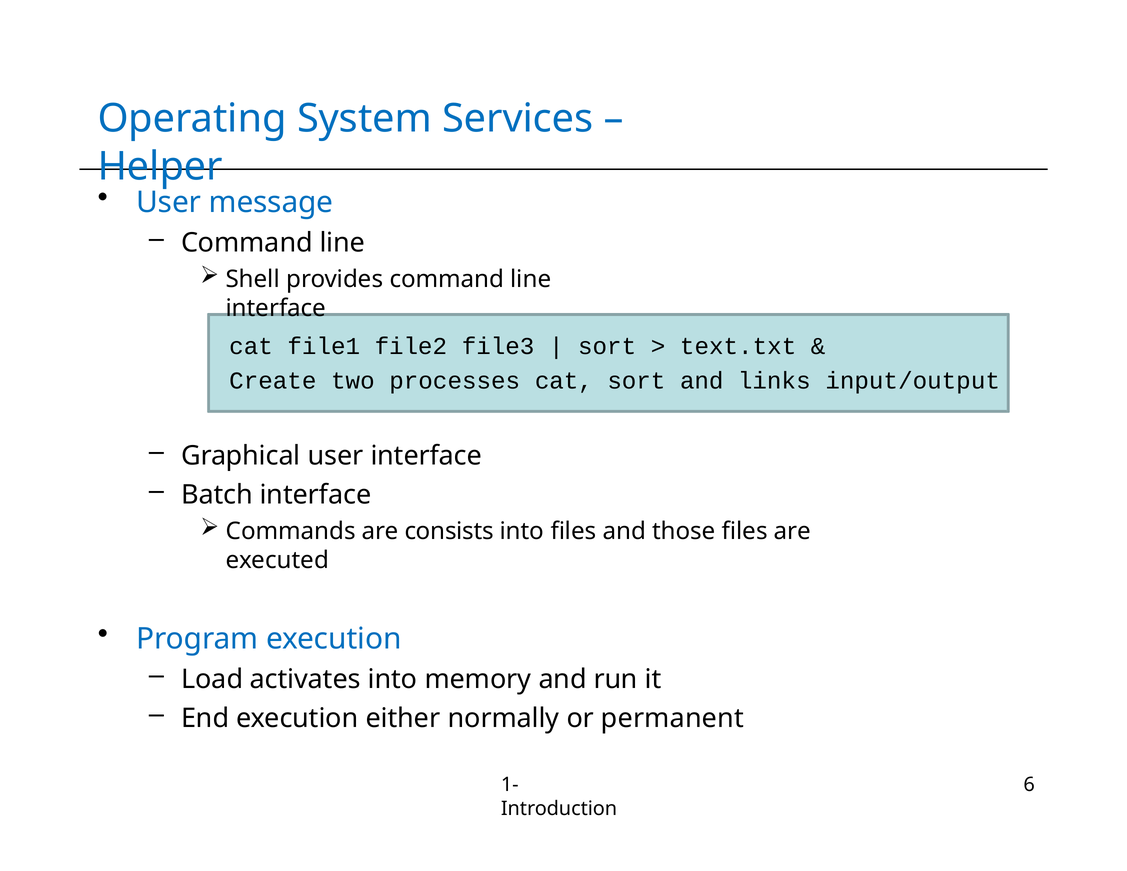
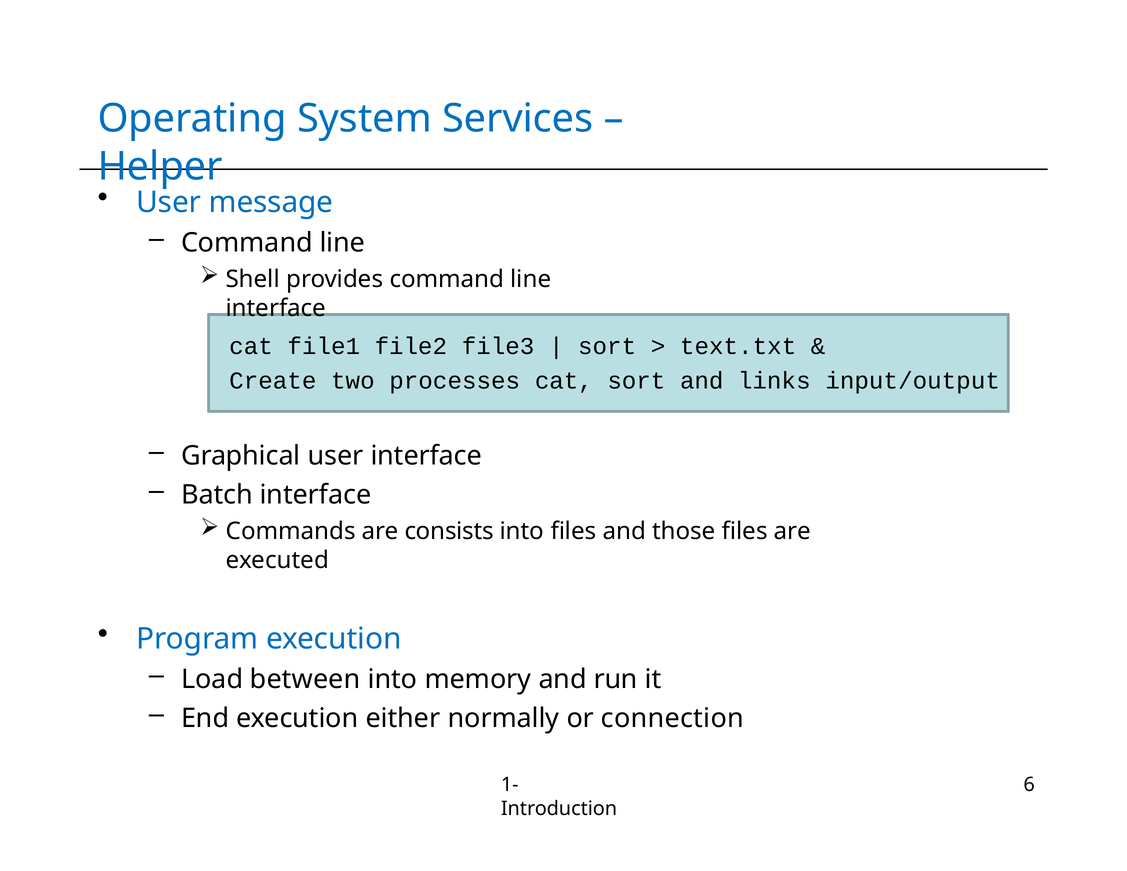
activates: activates -> between
permanent: permanent -> connection
